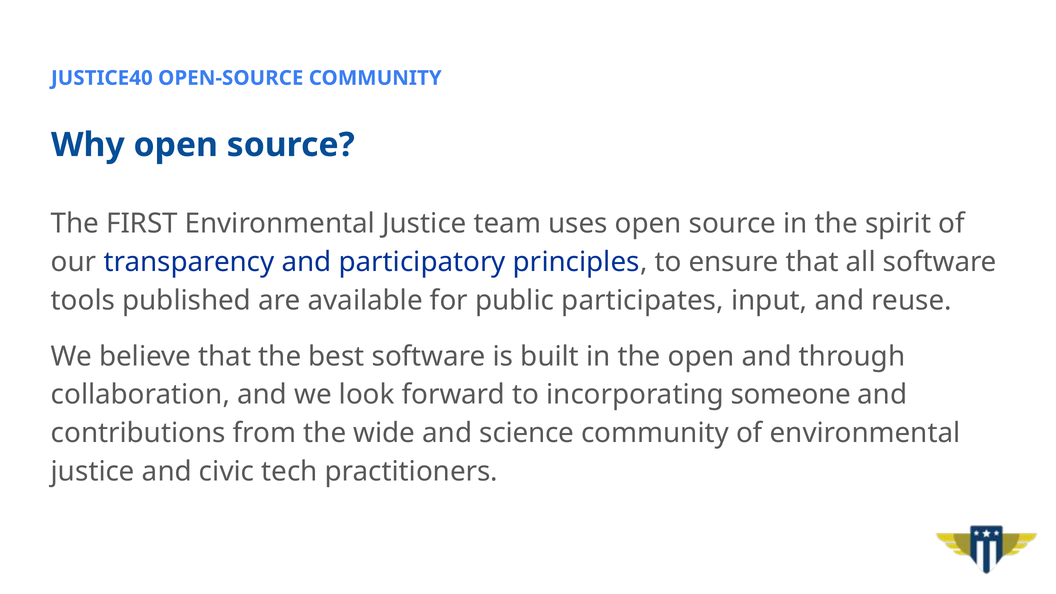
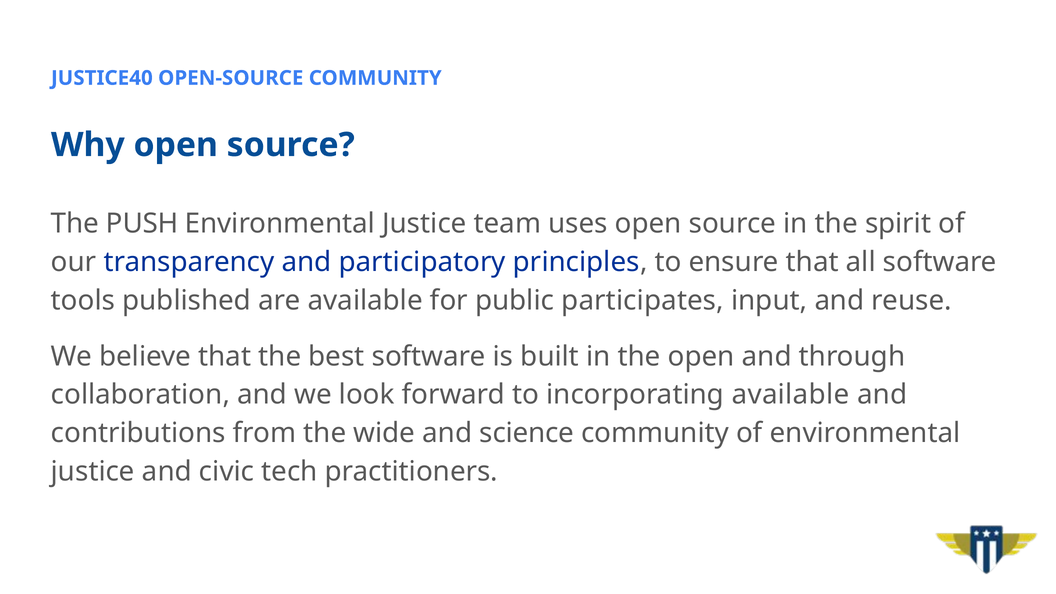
FIRST: FIRST -> PUSH
incorporating someone: someone -> available
